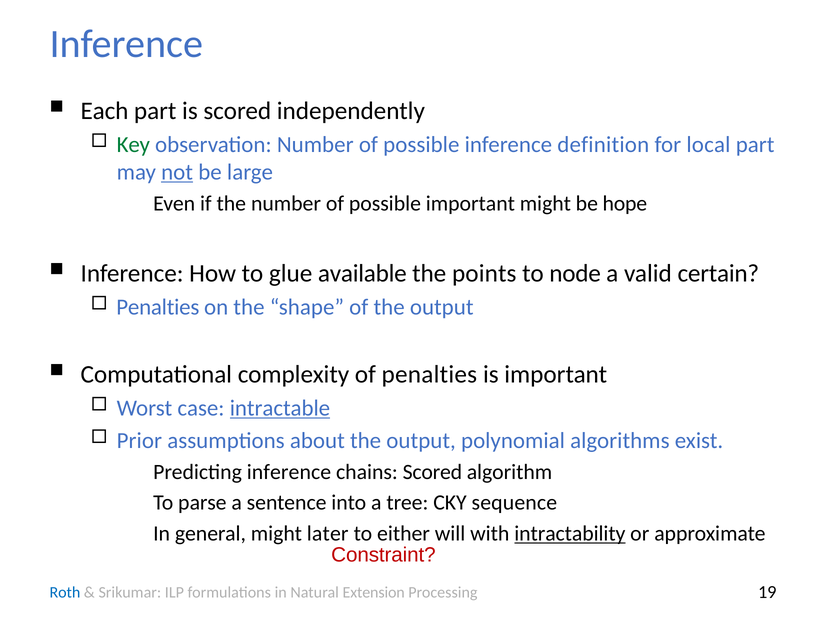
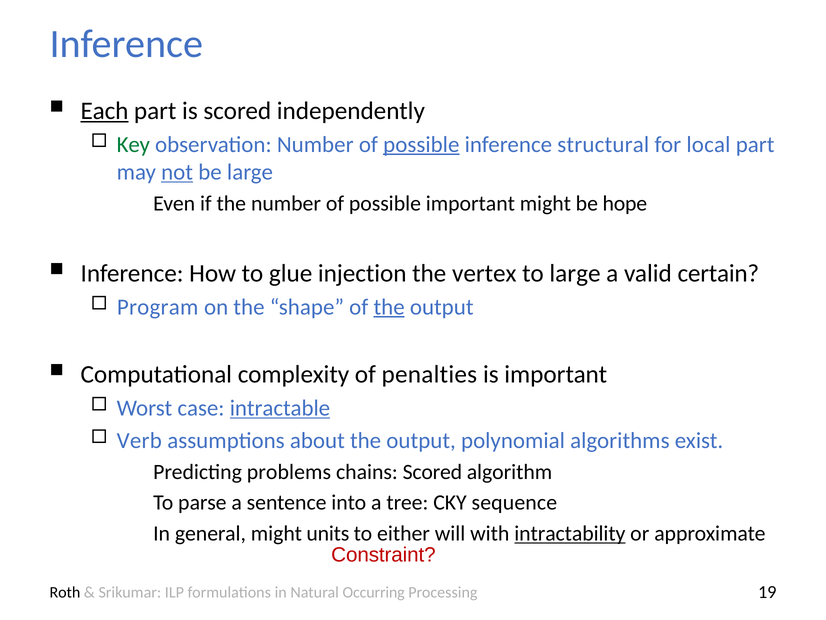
Each underline: none -> present
possible at (421, 144) underline: none -> present
definition: definition -> structural
available: available -> injection
points: points -> vertex
to node: node -> large
Penalties at (158, 307): Penalties -> Program
the at (389, 307) underline: none -> present
Prior: Prior -> Verb
Predicting inference: inference -> problems
later: later -> units
Roth colour: blue -> black
Extension: Extension -> Occurring
